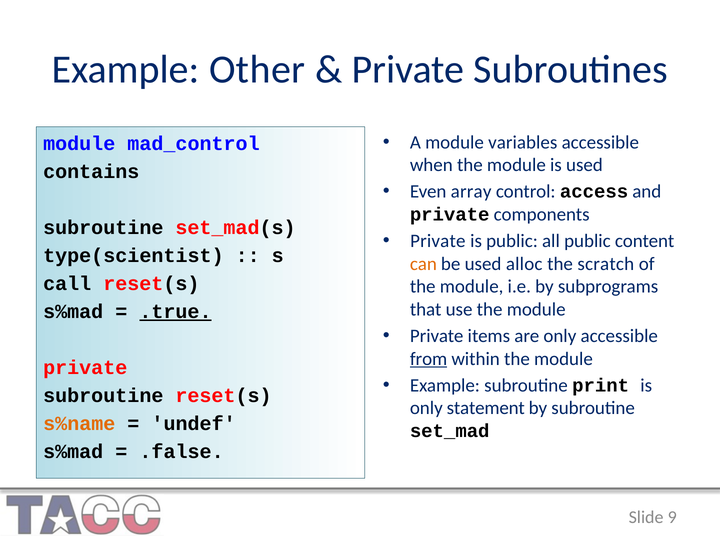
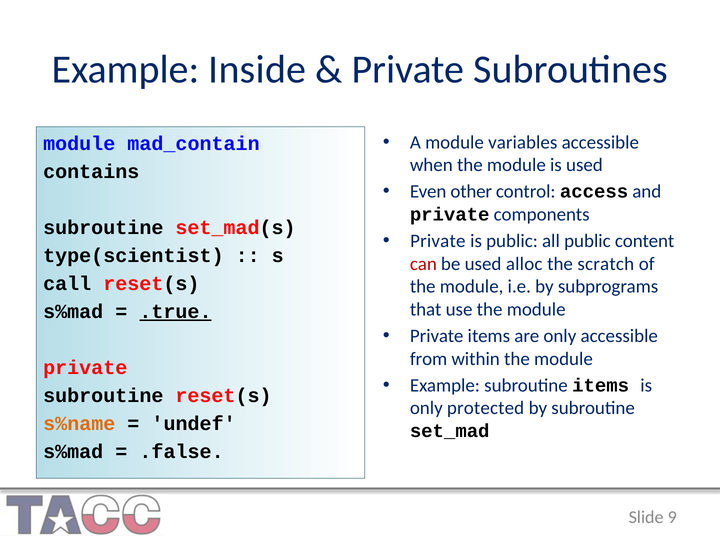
Other: Other -> Inside
mad_control: mad_control -> mad_contain
array: array -> other
can colour: orange -> red
from underline: present -> none
subroutine print: print -> items
statement: statement -> protected
